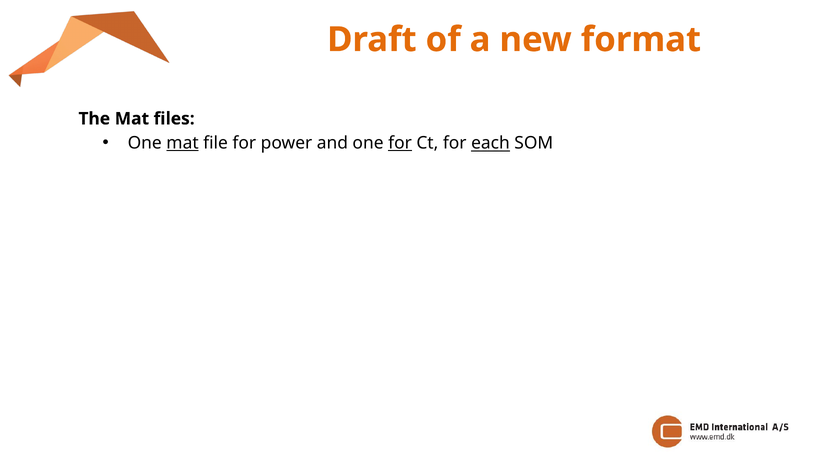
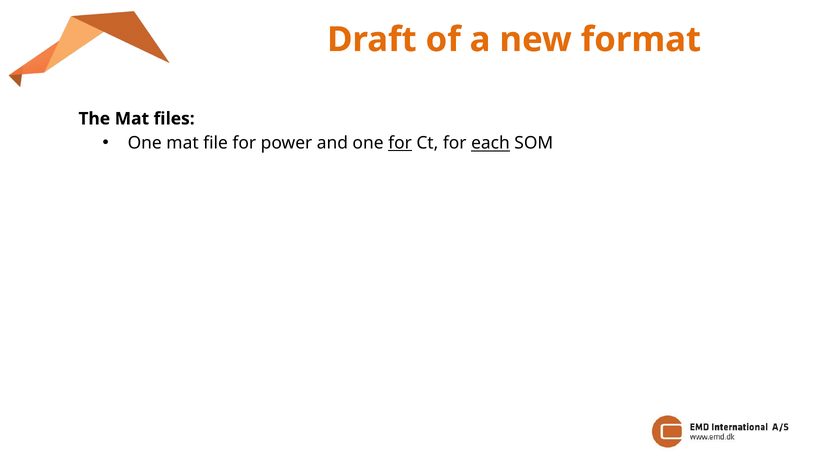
mat at (183, 143) underline: present -> none
